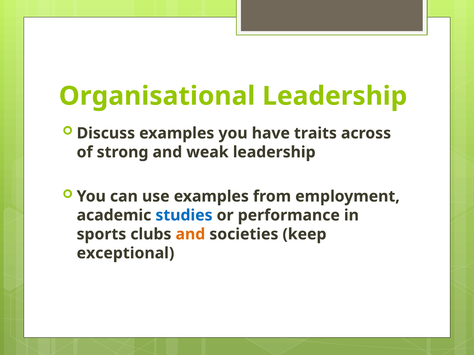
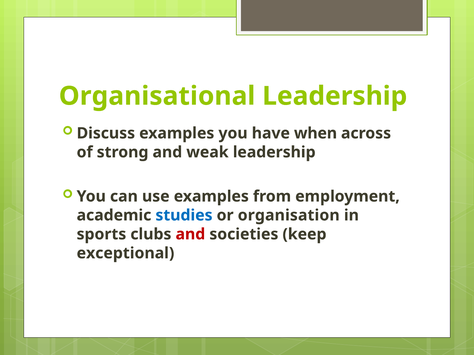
traits: traits -> when
performance: performance -> organisation
and at (190, 235) colour: orange -> red
